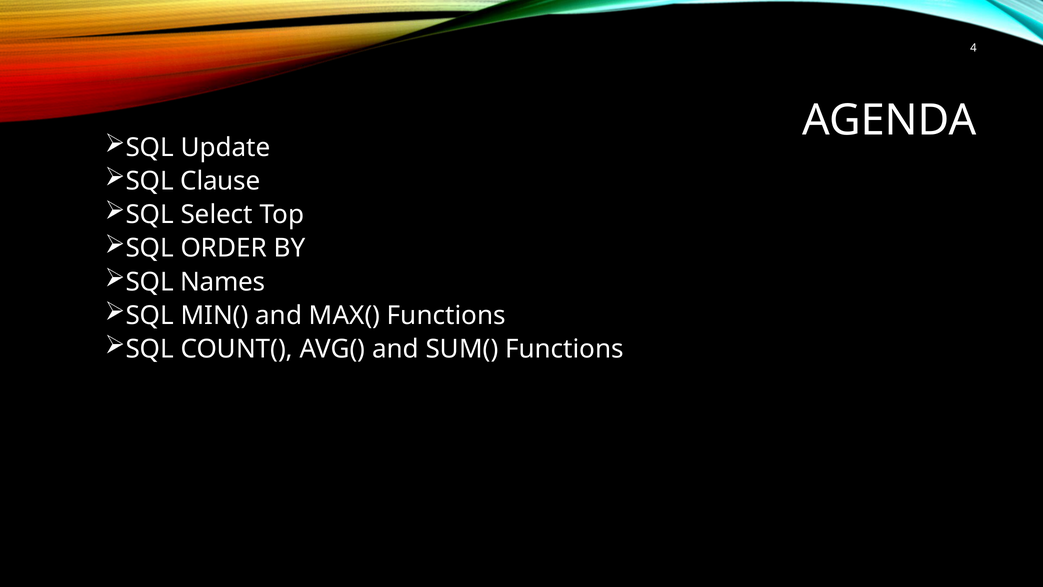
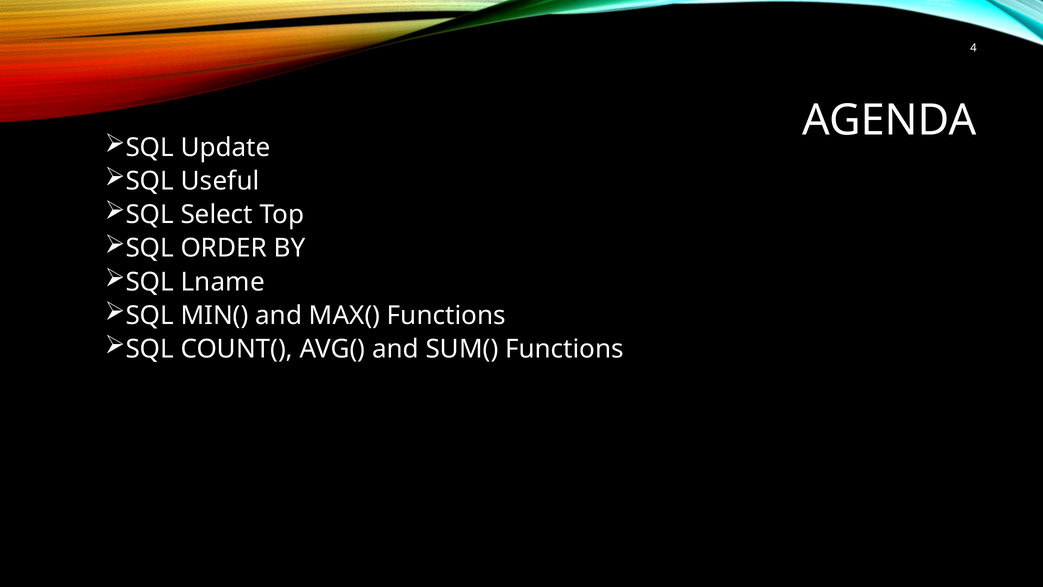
Clause: Clause -> Useful
Names: Names -> Lname
